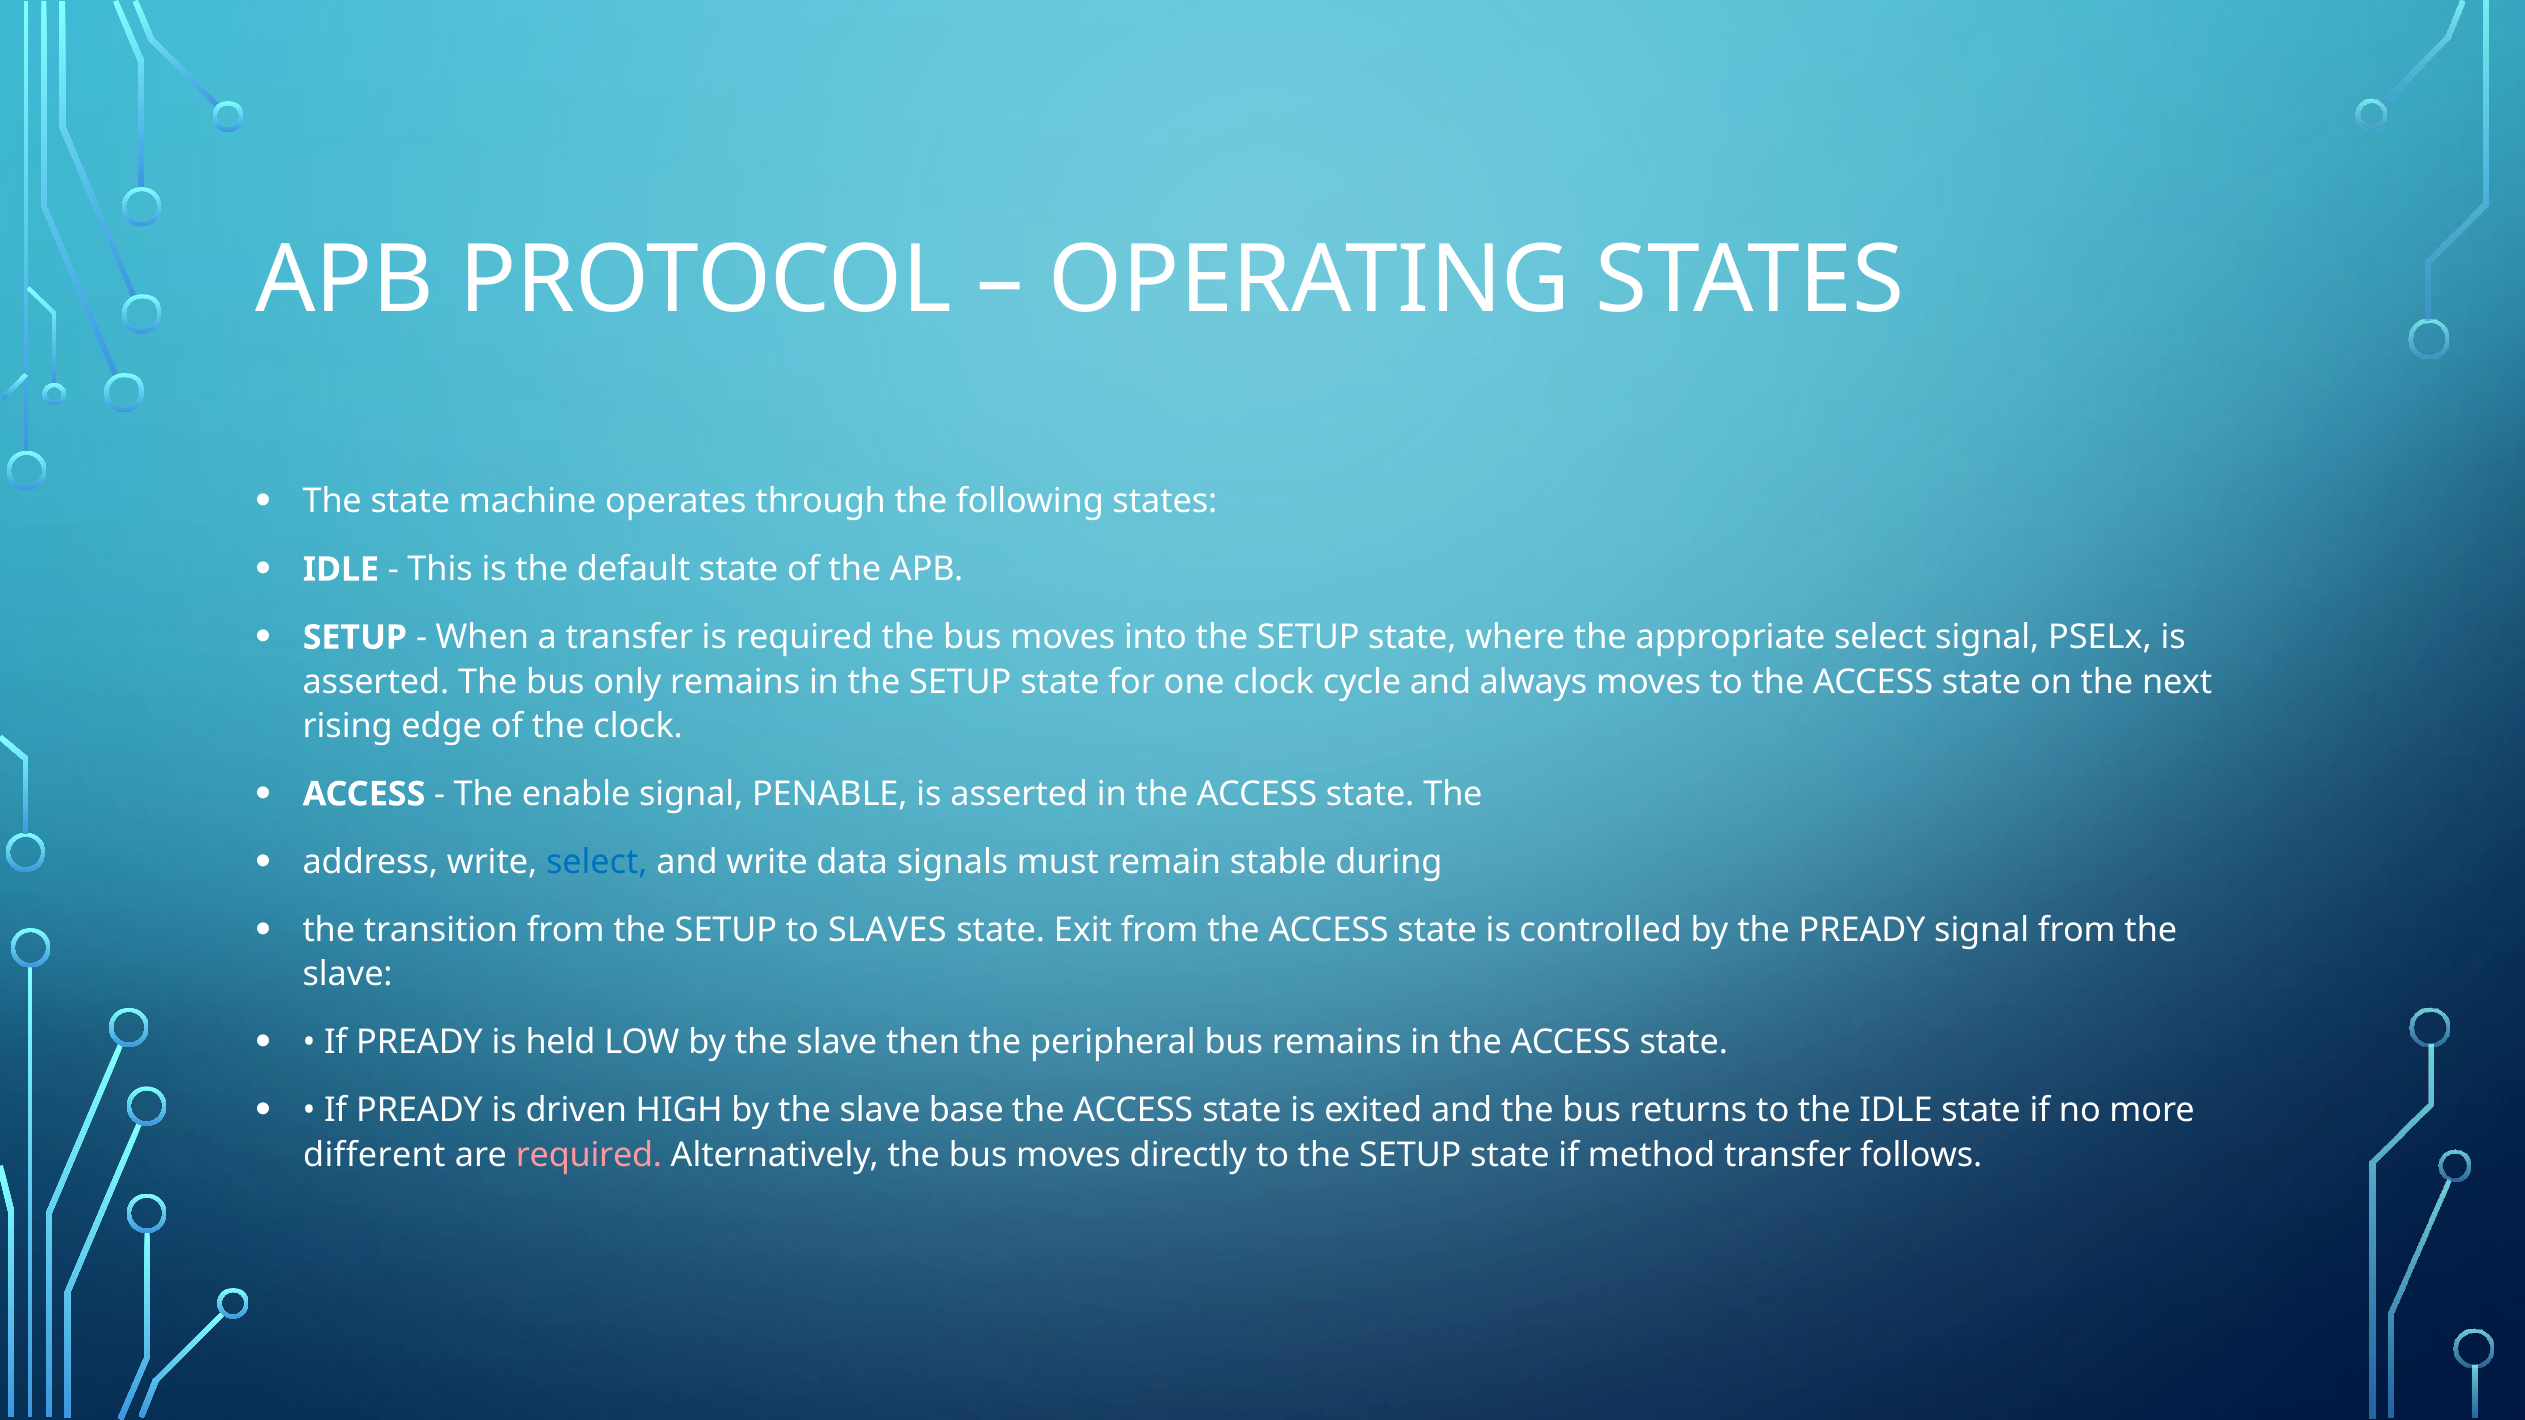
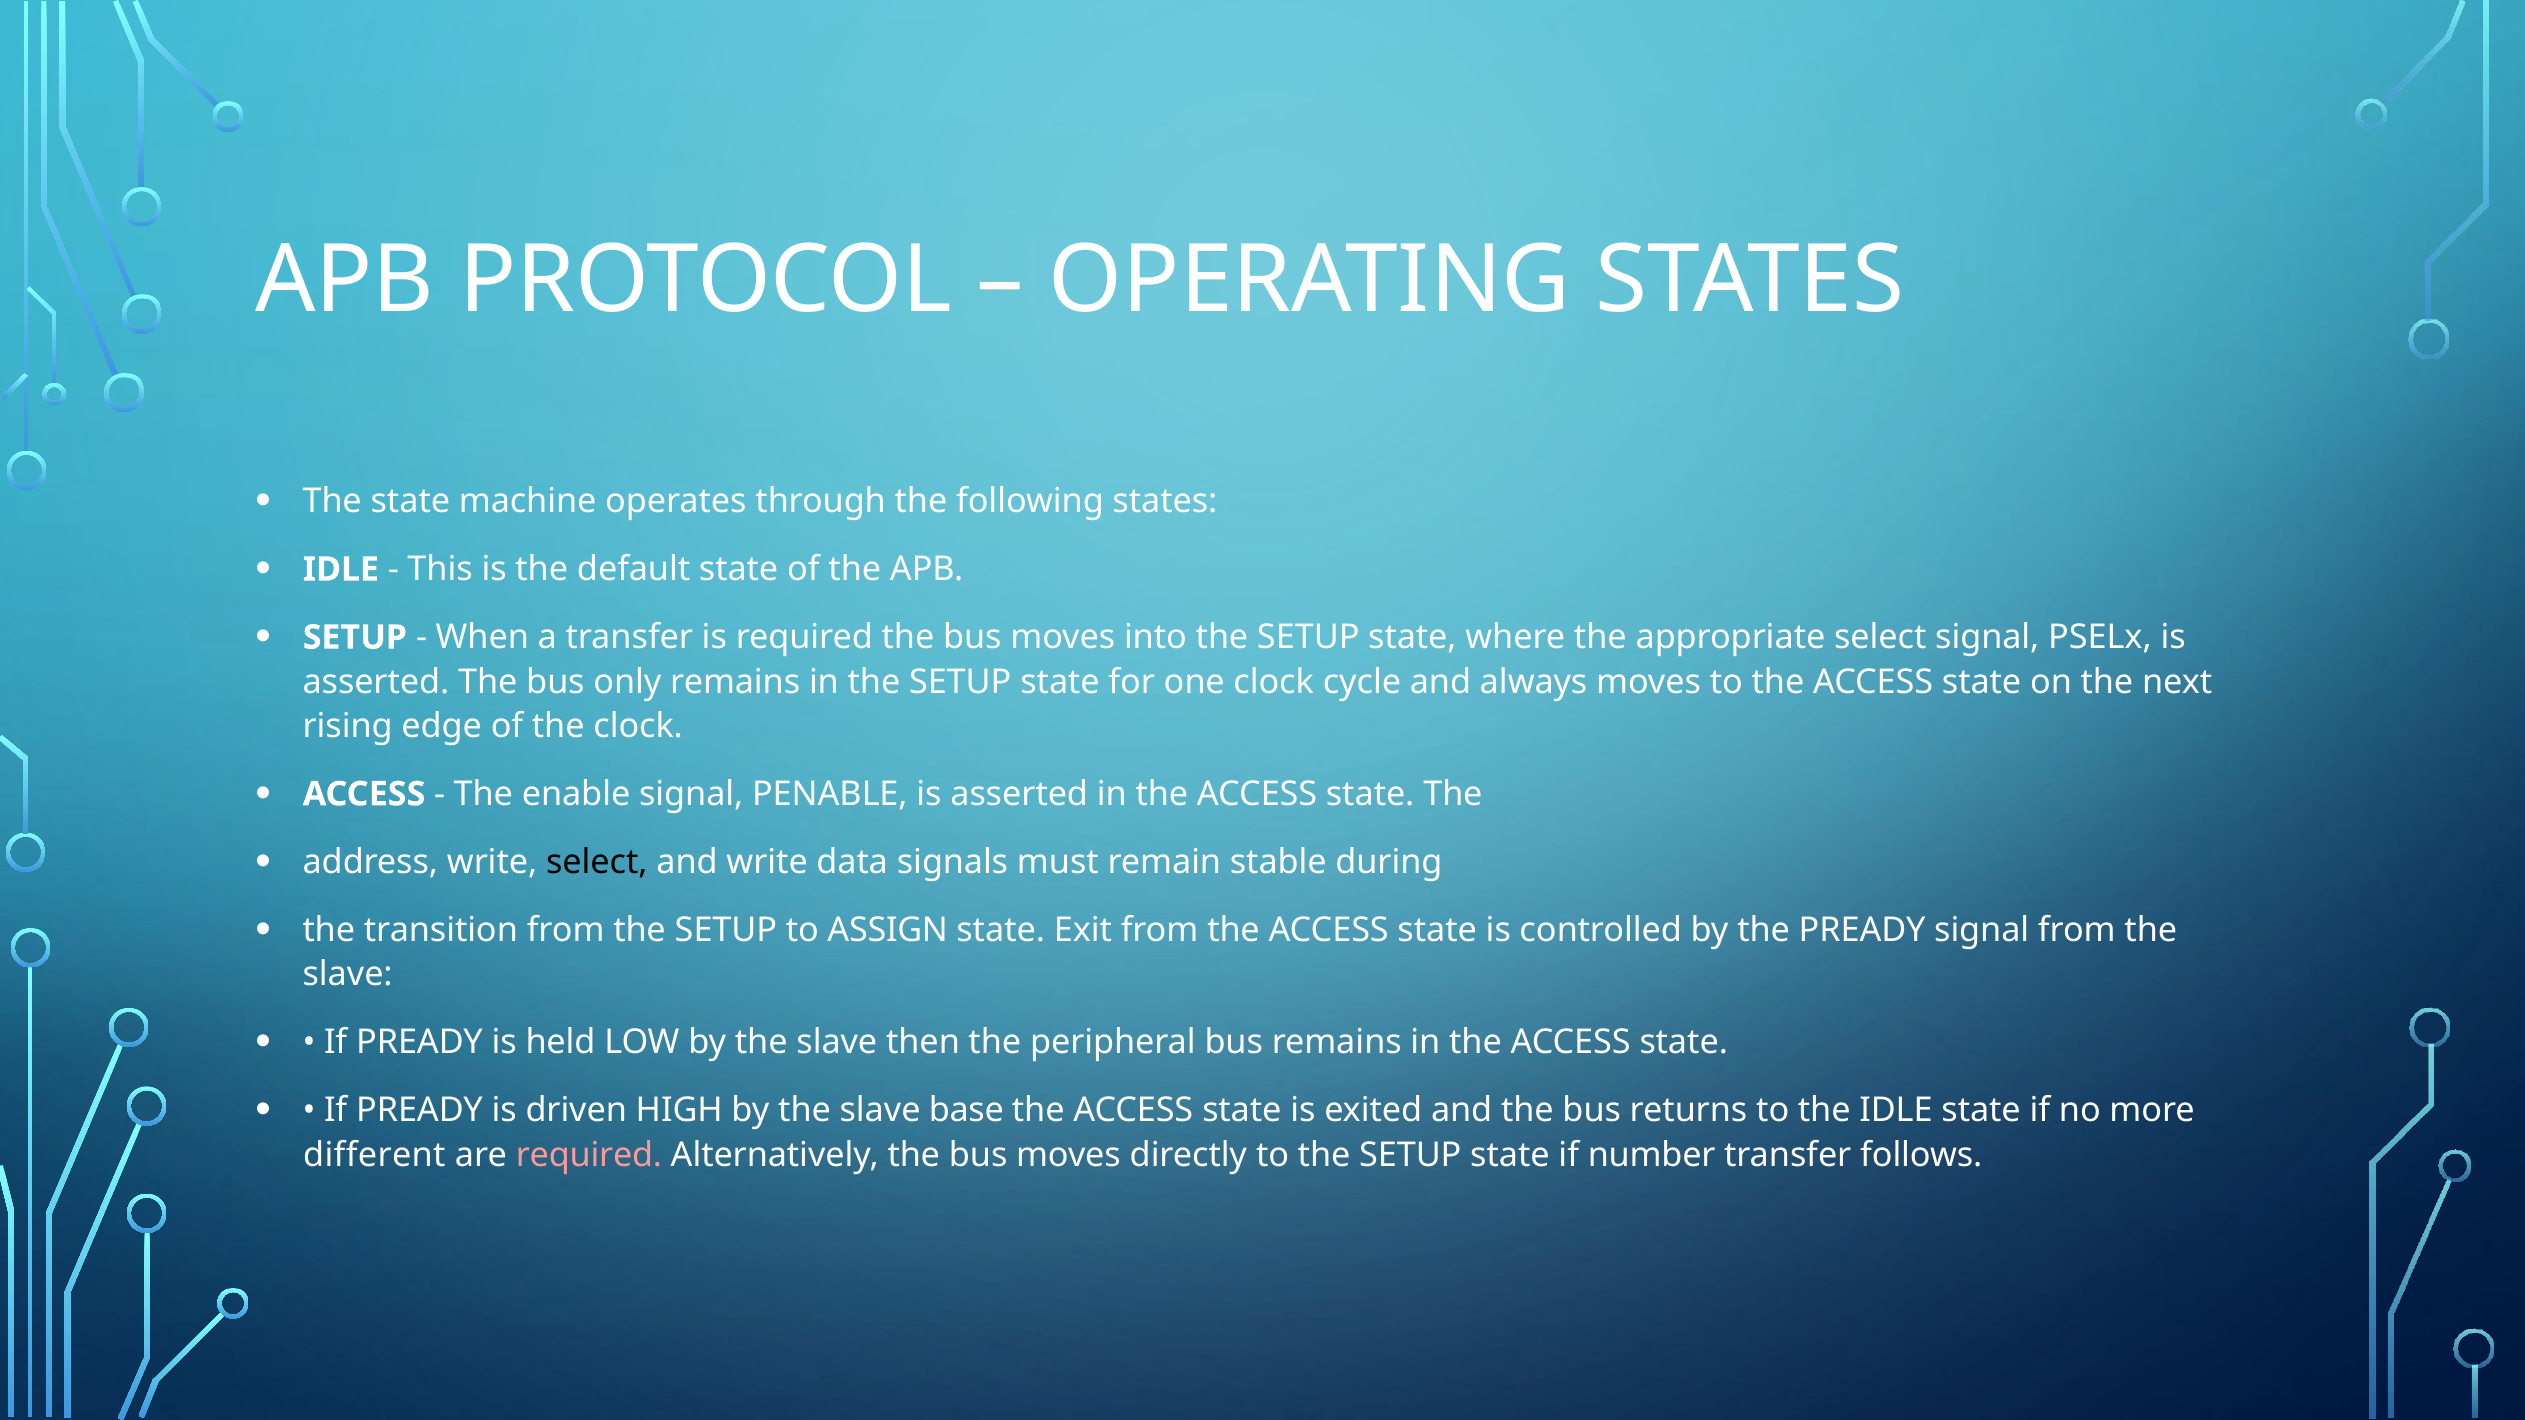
select at (597, 862) colour: blue -> black
SLAVES: SLAVES -> ASSIGN
method: method -> number
